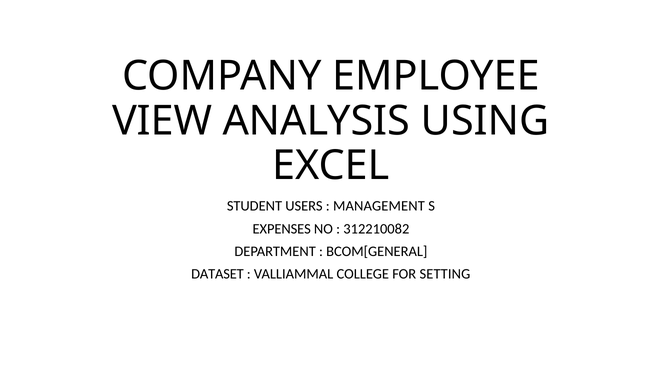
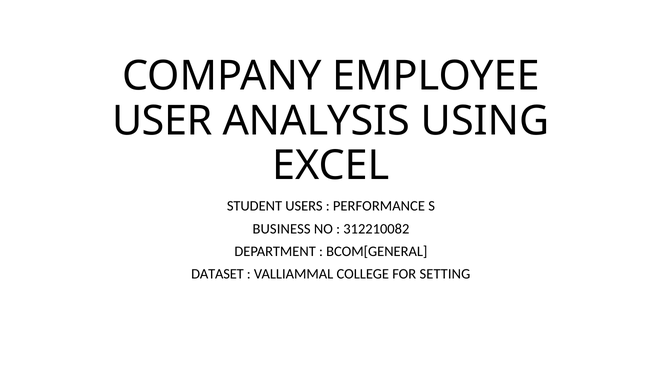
VIEW: VIEW -> USER
MANAGEMENT: MANAGEMENT -> PERFORMANCE
EXPENSES: EXPENSES -> BUSINESS
